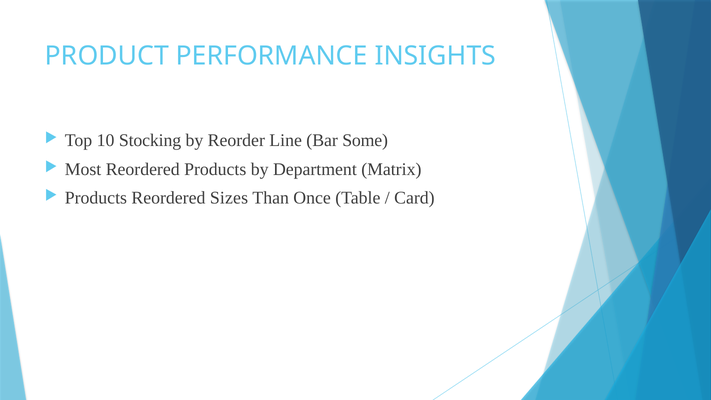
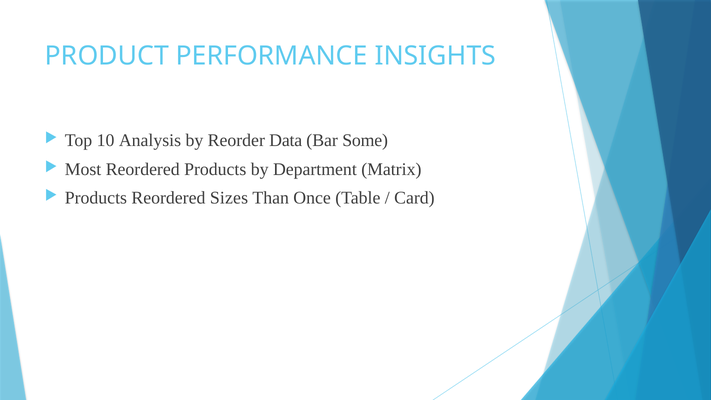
Stocking: Stocking -> Analysis
Line: Line -> Data
